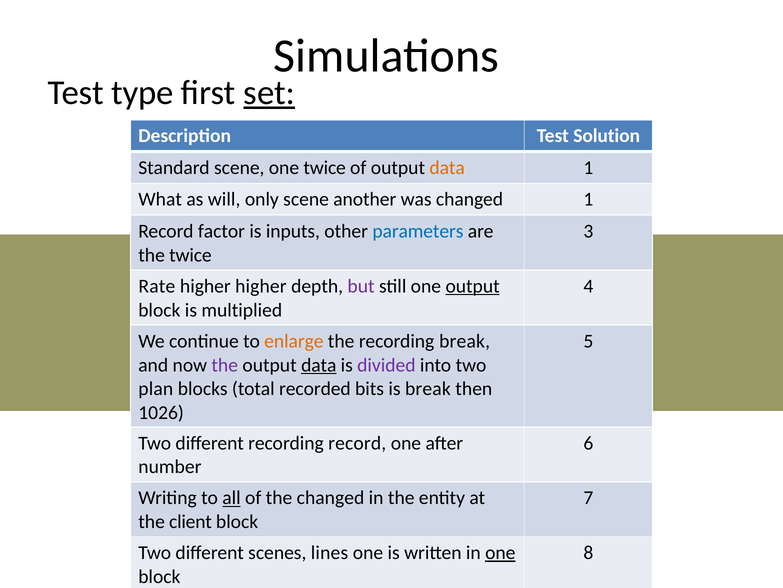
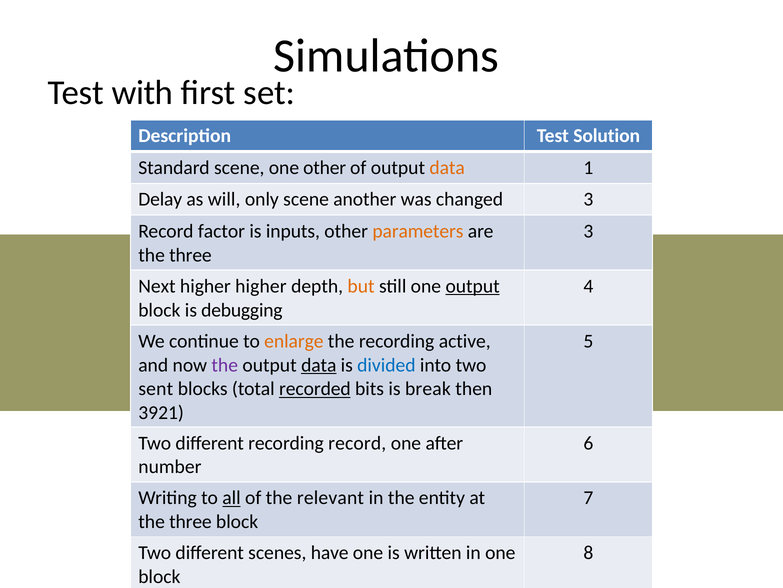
type: type -> with
set underline: present -> none
one twice: twice -> other
What: What -> Delay
changed 1: 1 -> 3
parameters colour: blue -> orange
twice at (190, 255): twice -> three
Rate: Rate -> Next
but colour: purple -> orange
multiplied: multiplied -> debugging
recording break: break -> active
divided colour: purple -> blue
plan: plan -> sent
recorded underline: none -> present
1026: 1026 -> 3921
the changed: changed -> relevant
client at (190, 521): client -> three
lines: lines -> have
one at (500, 552) underline: present -> none
